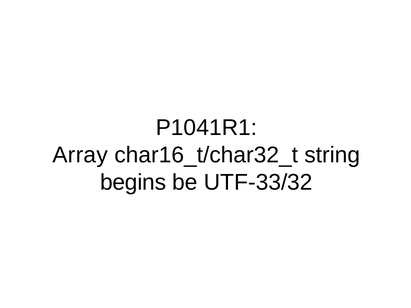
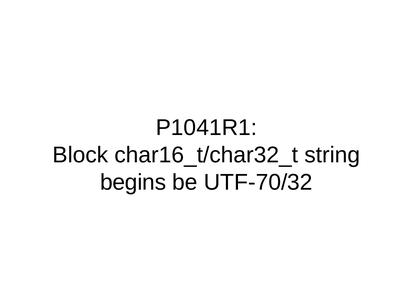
Array: Array -> Block
UTF-33/32: UTF-33/32 -> UTF-70/32
